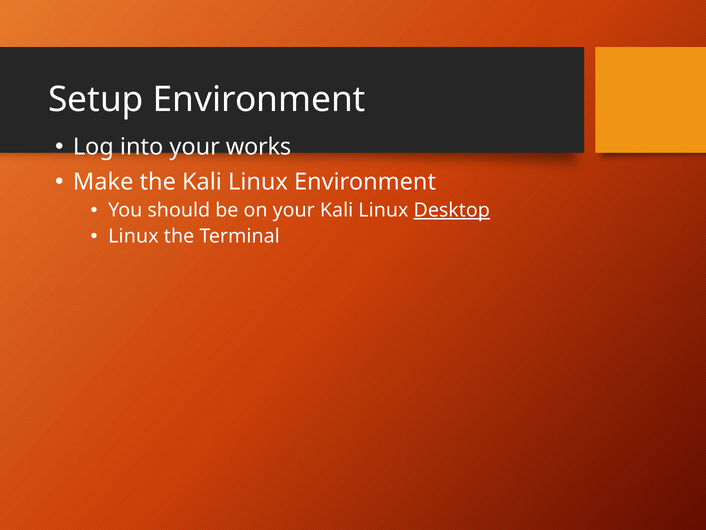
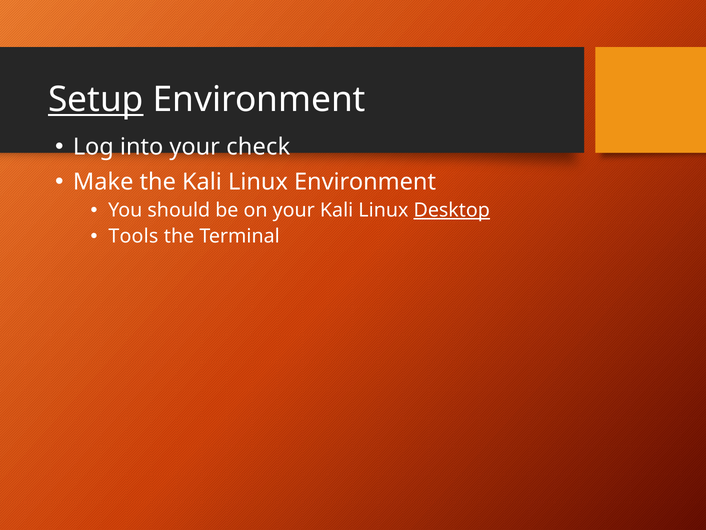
Setup underline: none -> present
works: works -> check
Linux at (133, 236): Linux -> Tools
